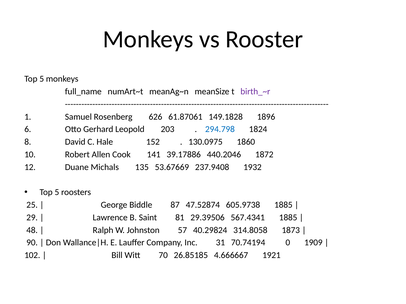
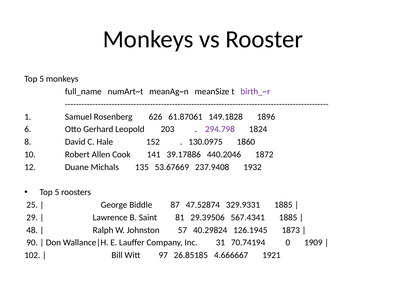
294.798 colour: blue -> purple
605.9738: 605.9738 -> 329.9331
314.8058: 314.8058 -> 126.1945
70: 70 -> 97
